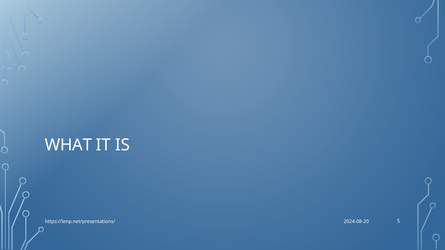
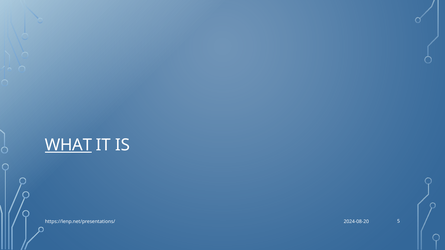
WHAT underline: none -> present
